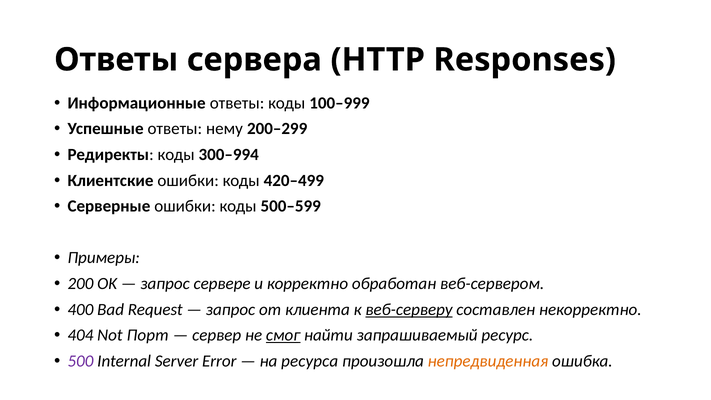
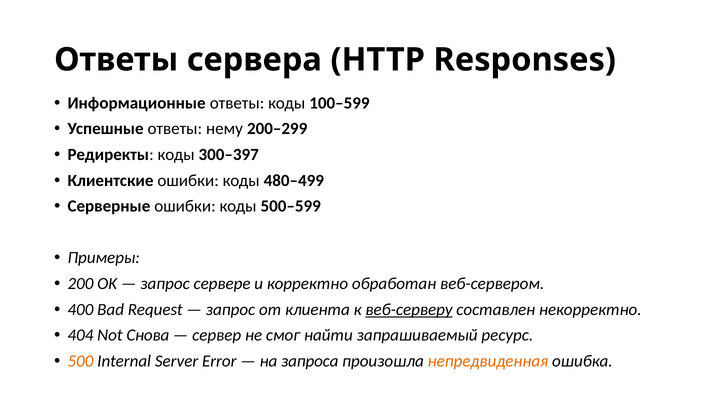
100–999: 100–999 -> 100–599
300–994: 300–994 -> 300–397
420–499: 420–499 -> 480–499
Порт: Порт -> Снова
смог underline: present -> none
500 colour: purple -> orange
ресурса: ресурса -> запроса
